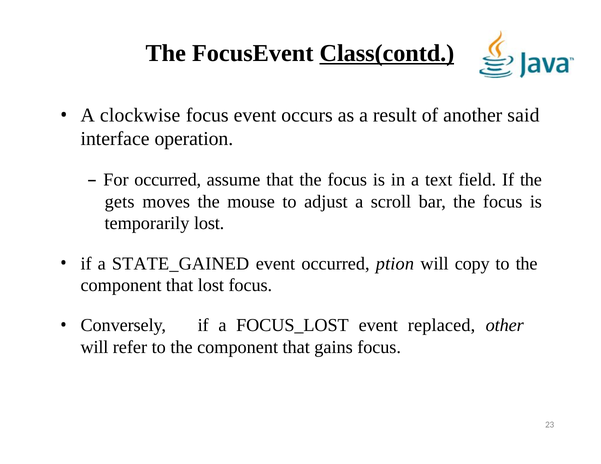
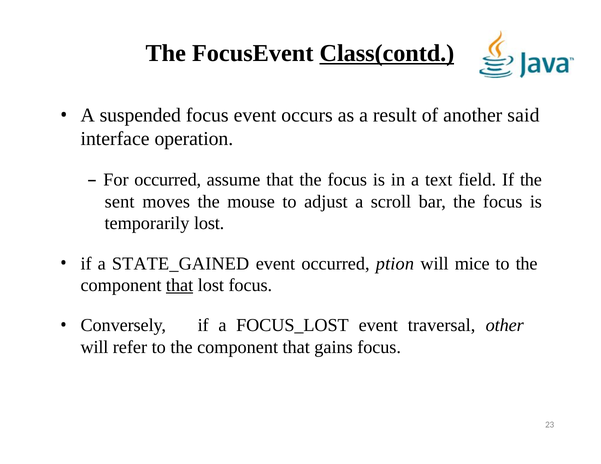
clockwise: clockwise -> suspended
gets: gets -> sent
copy: copy -> mice
that at (180, 286) underline: none -> present
replaced: replaced -> traversal
